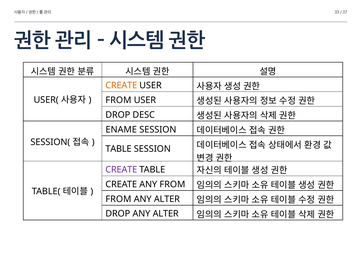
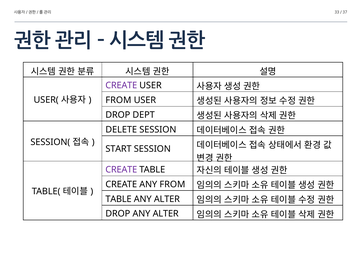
CREATE at (121, 85) colour: orange -> purple
DESC: DESC -> DEPT
ENAME: ENAME -> DELETE
TABLE at (119, 149): TABLE -> START
FROM at (118, 199): FROM -> TABLE
